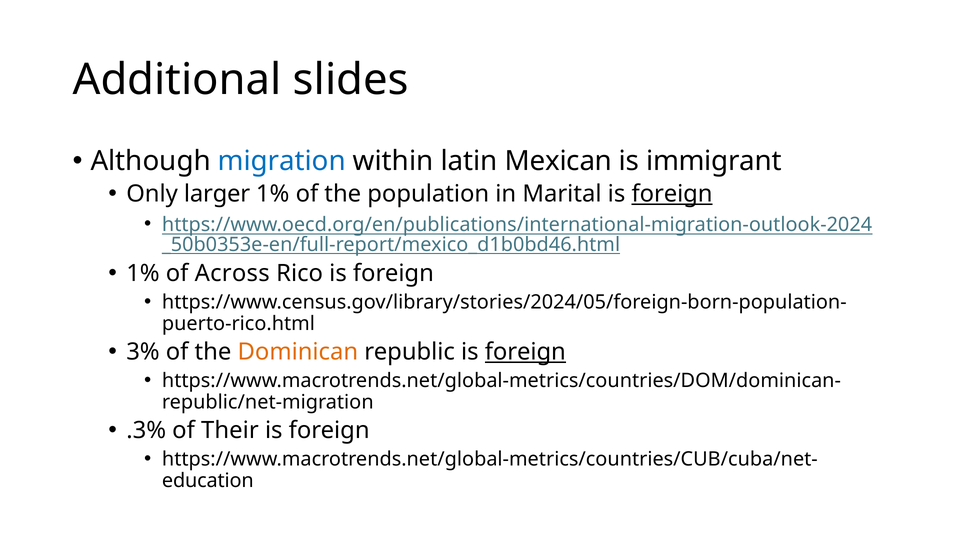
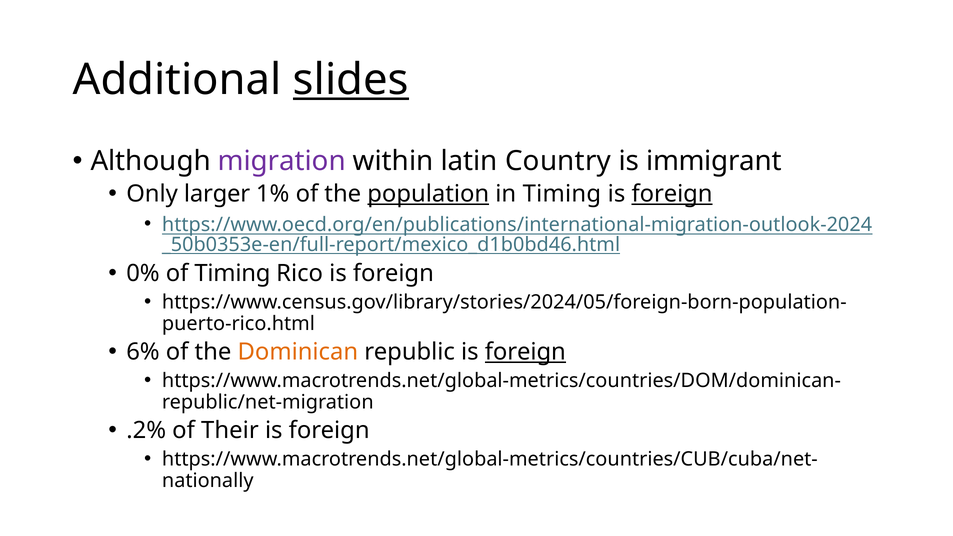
slides underline: none -> present
migration colour: blue -> purple
Mexican: Mexican -> Country
population underline: none -> present
in Marital: Marital -> Timing
1% at (143, 274): 1% -> 0%
of Across: Across -> Timing
3%: 3% -> 6%
.3%: .3% -> .2%
education: education -> nationally
